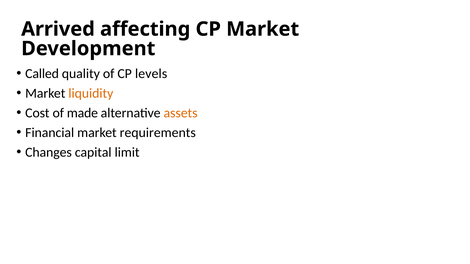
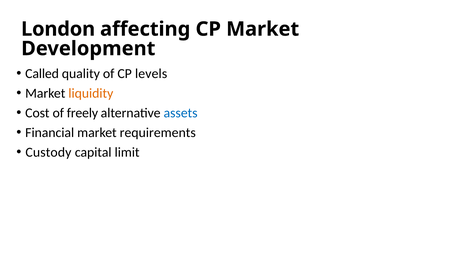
Arrived: Arrived -> London
made: made -> freely
assets colour: orange -> blue
Changes: Changes -> Custody
